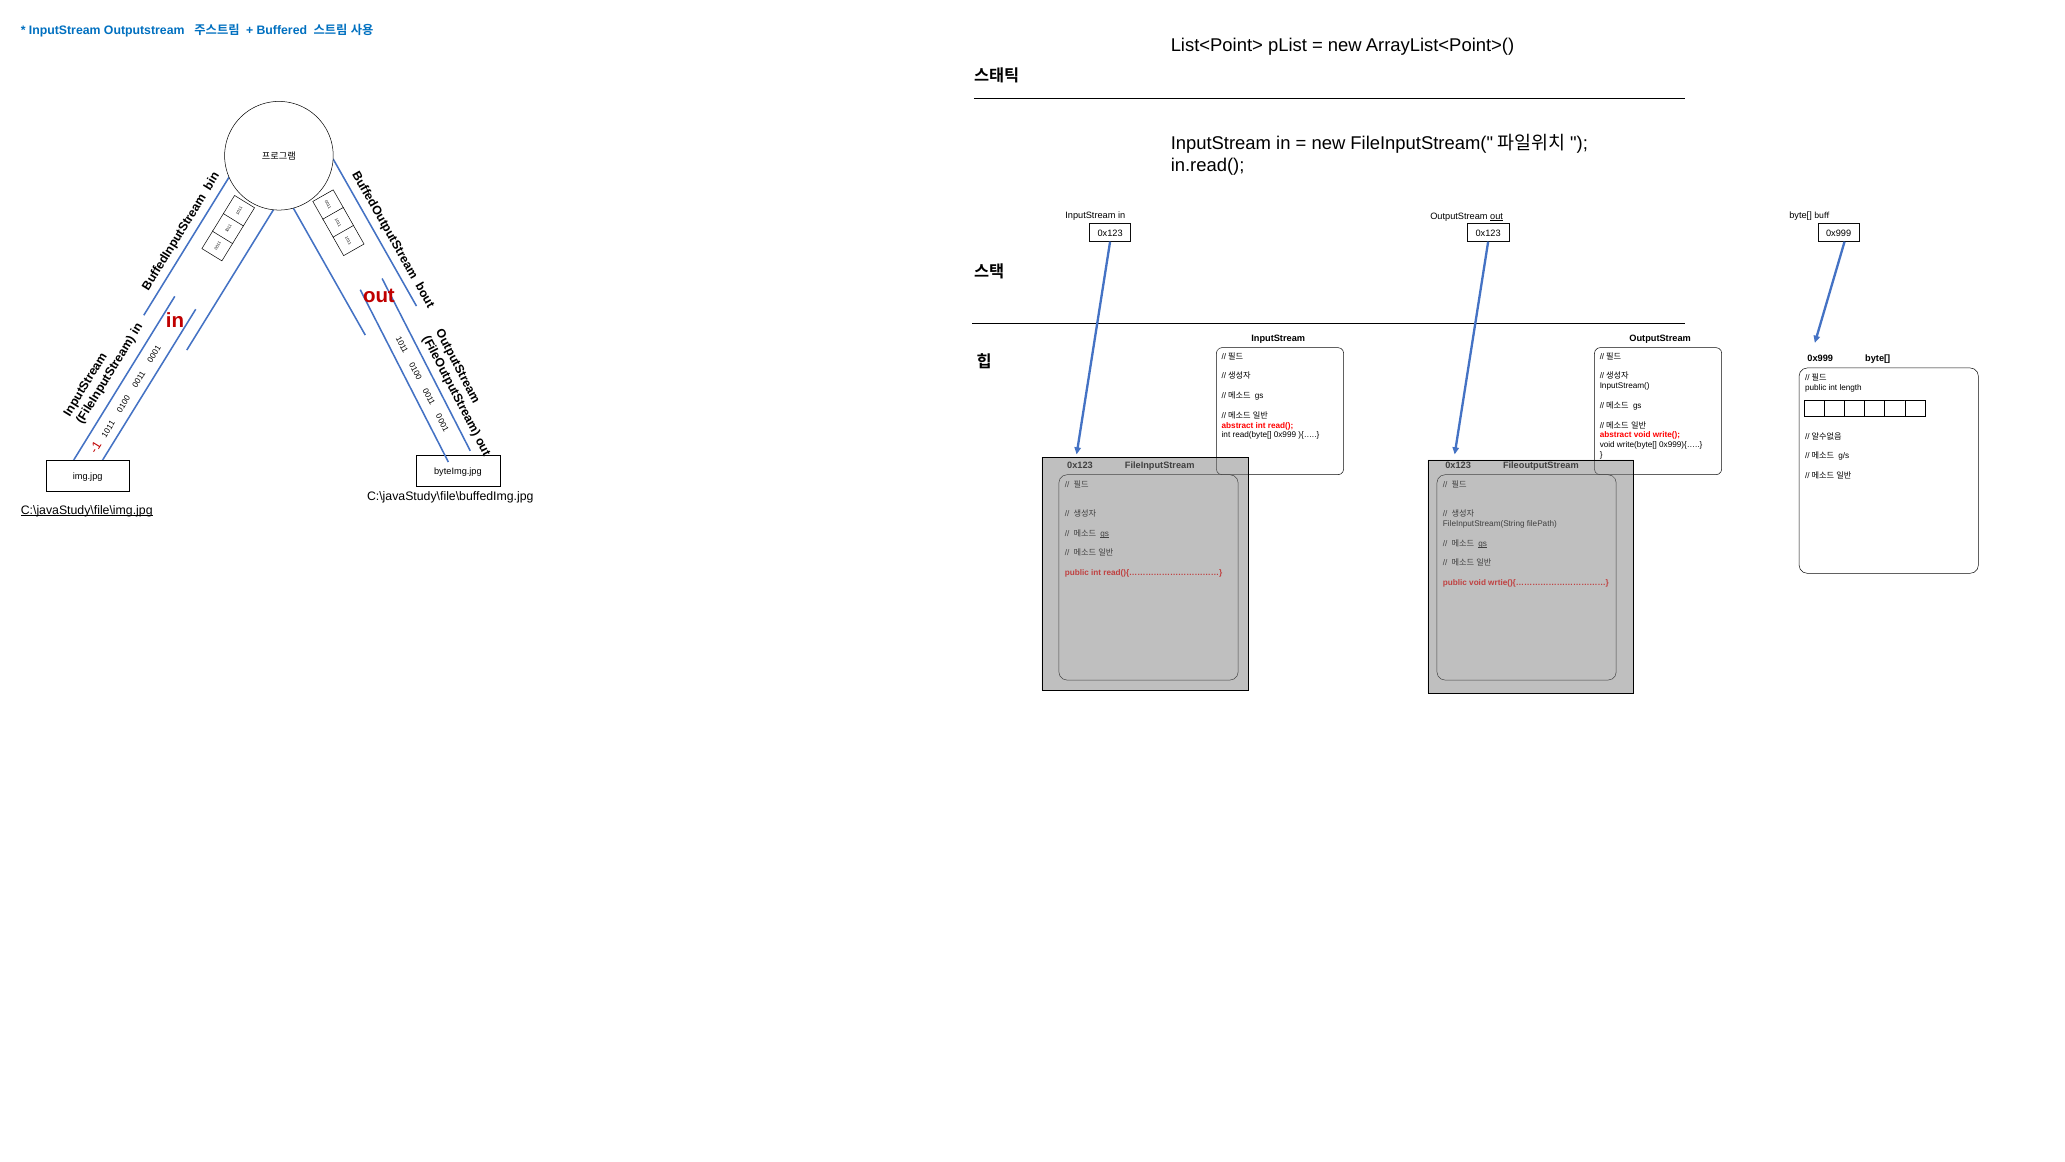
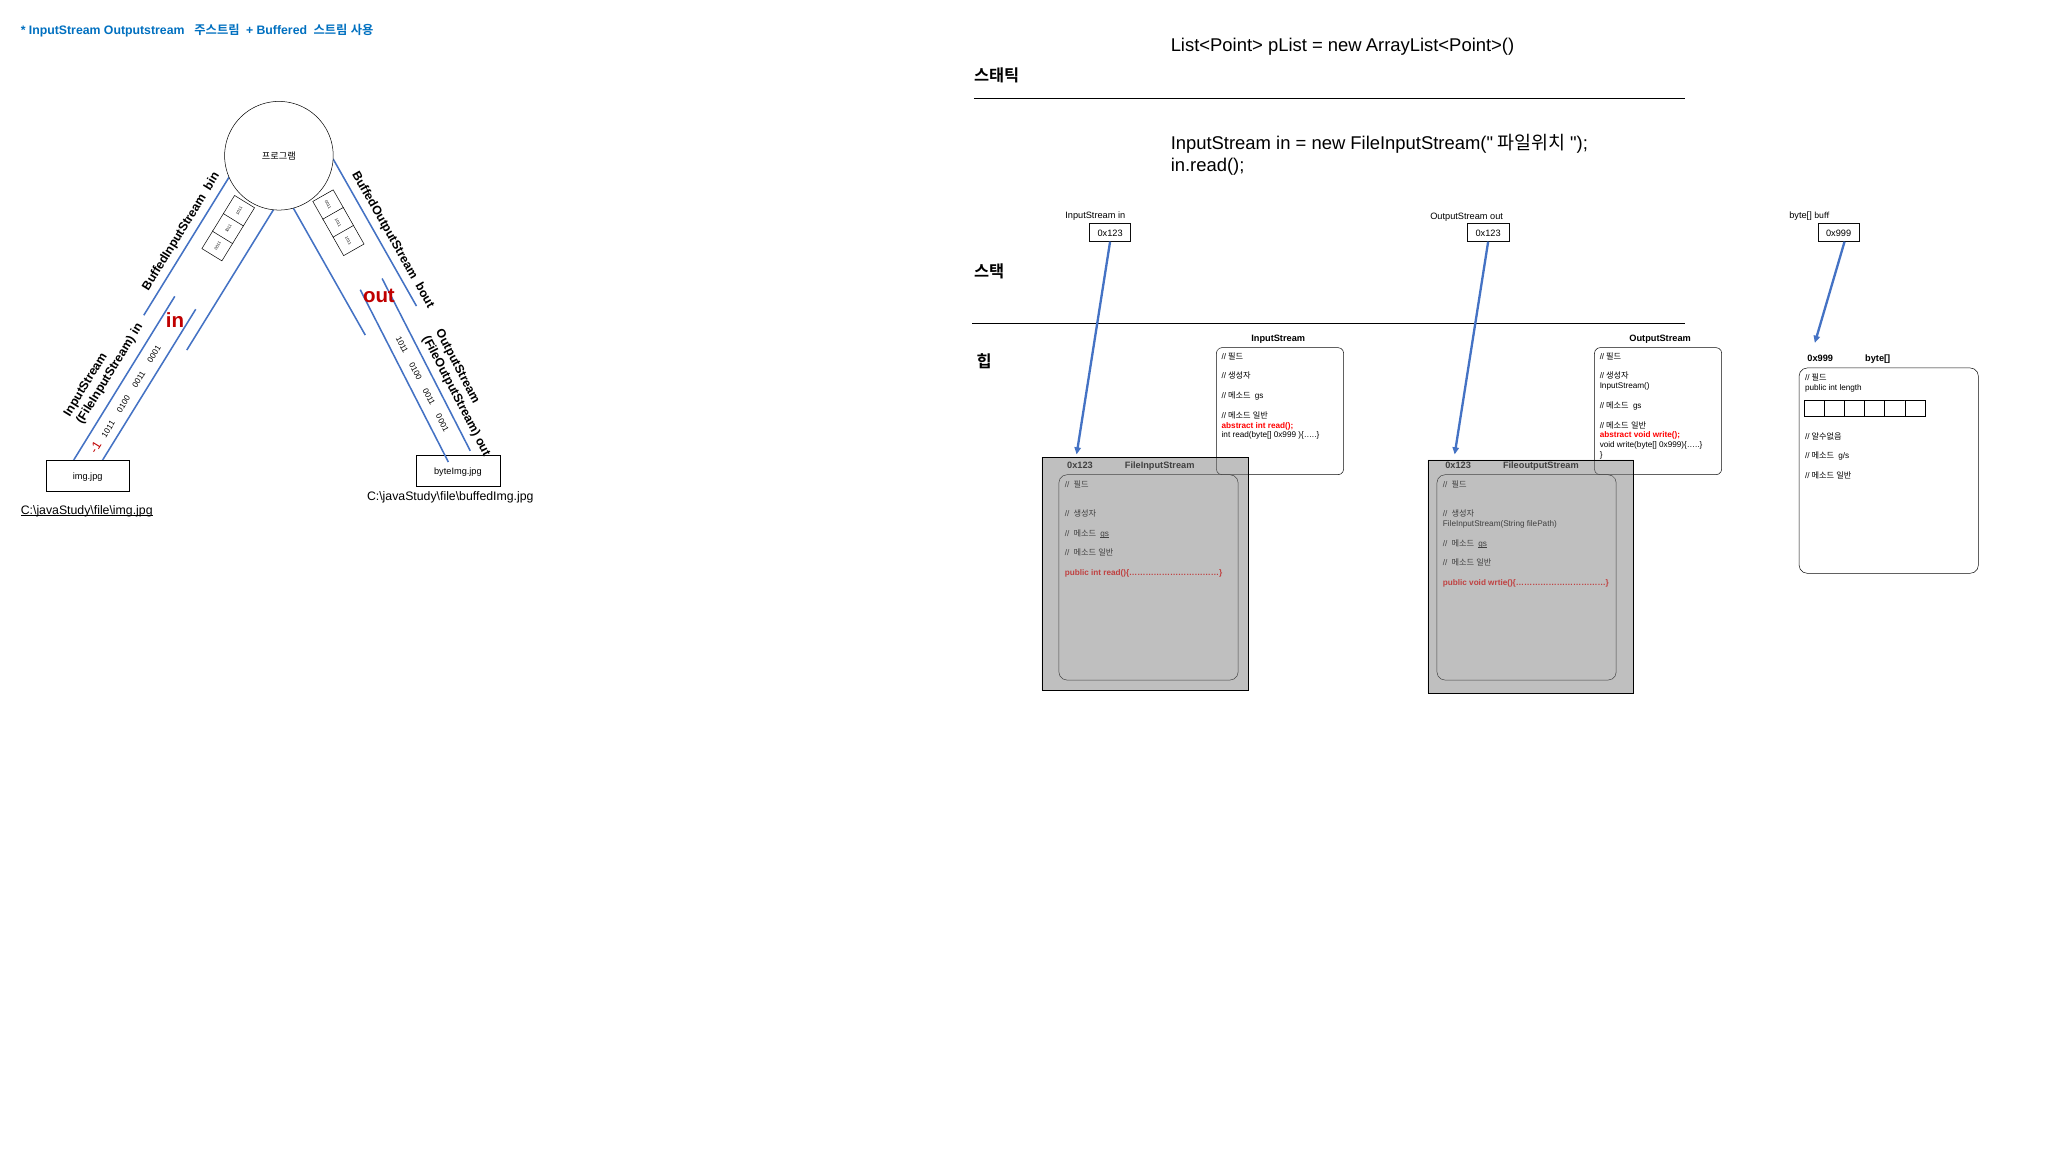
out at (1497, 216) underline: present -> none
